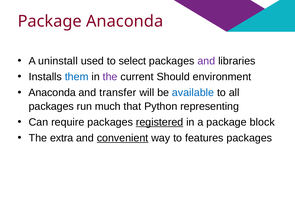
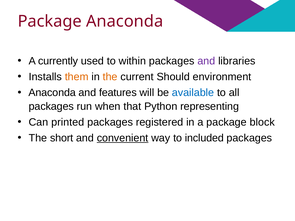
uninstall: uninstall -> currently
select: select -> within
them colour: blue -> orange
the at (110, 77) colour: purple -> orange
transfer: transfer -> features
much: much -> when
require: require -> printed
registered underline: present -> none
extra: extra -> short
features: features -> included
